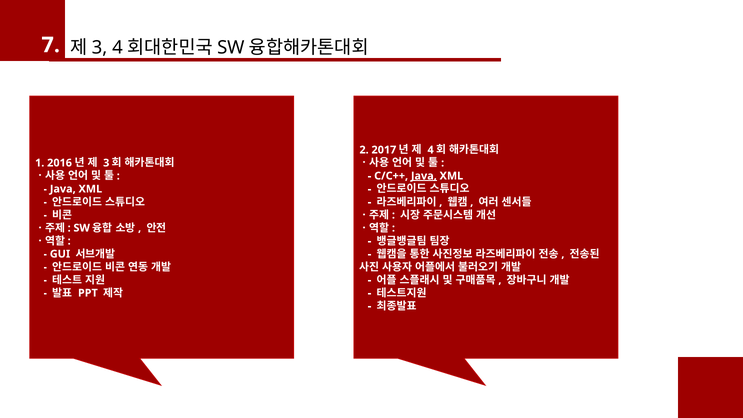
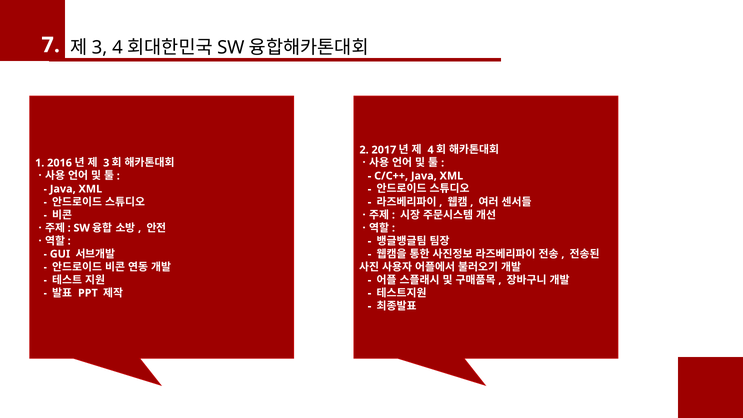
Java at (424, 176) underline: present -> none
